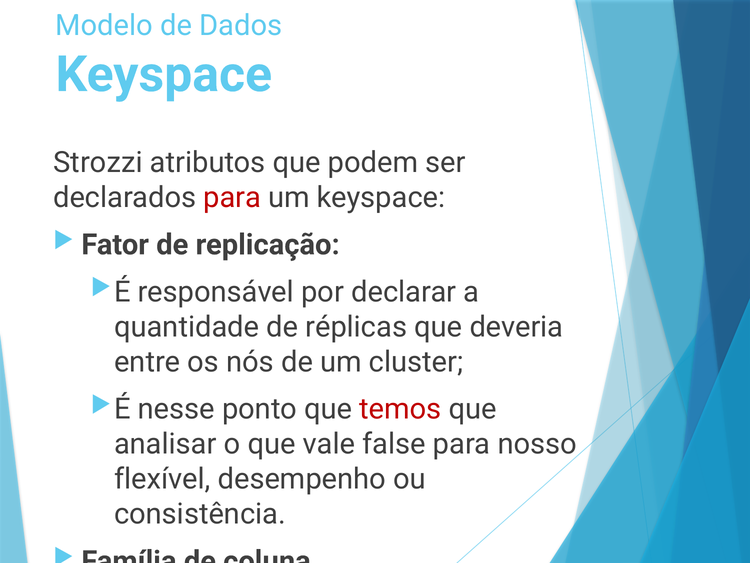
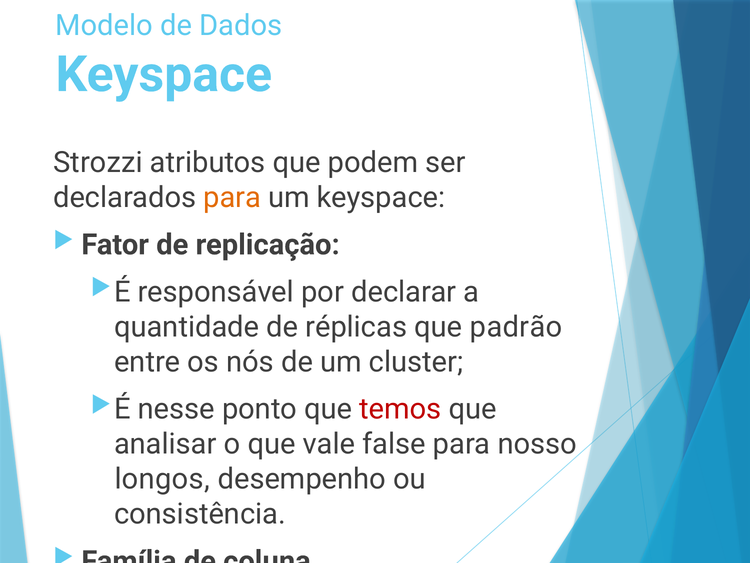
para at (232, 197) colour: red -> orange
deveria: deveria -> padrão
flexível: flexível -> longos
